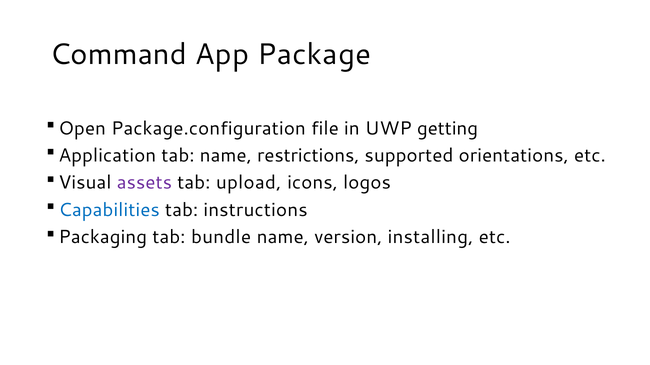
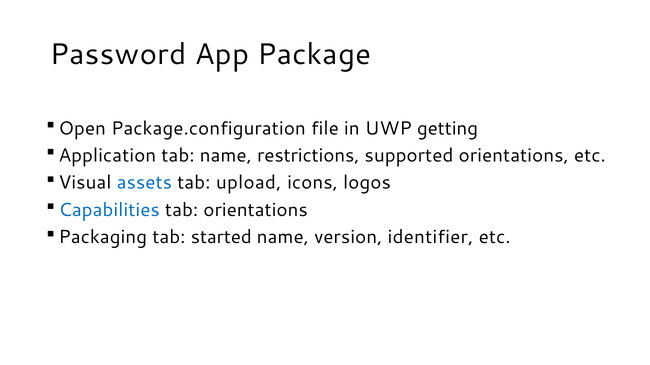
Command: Command -> Password
assets colour: purple -> blue
tab instructions: instructions -> orientations
bundle: bundle -> started
installing: installing -> identifier
